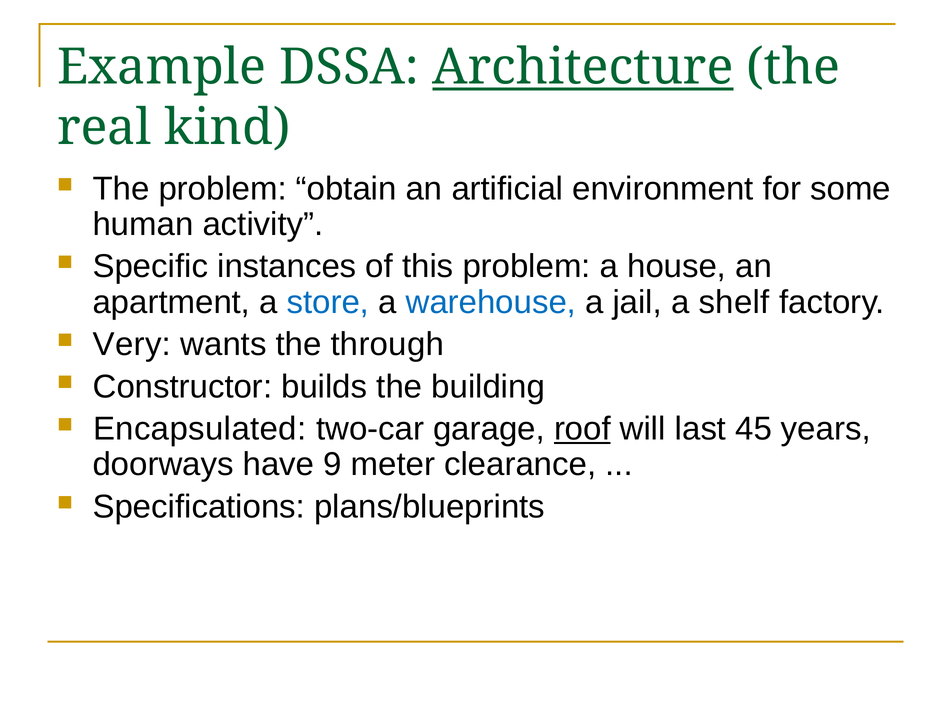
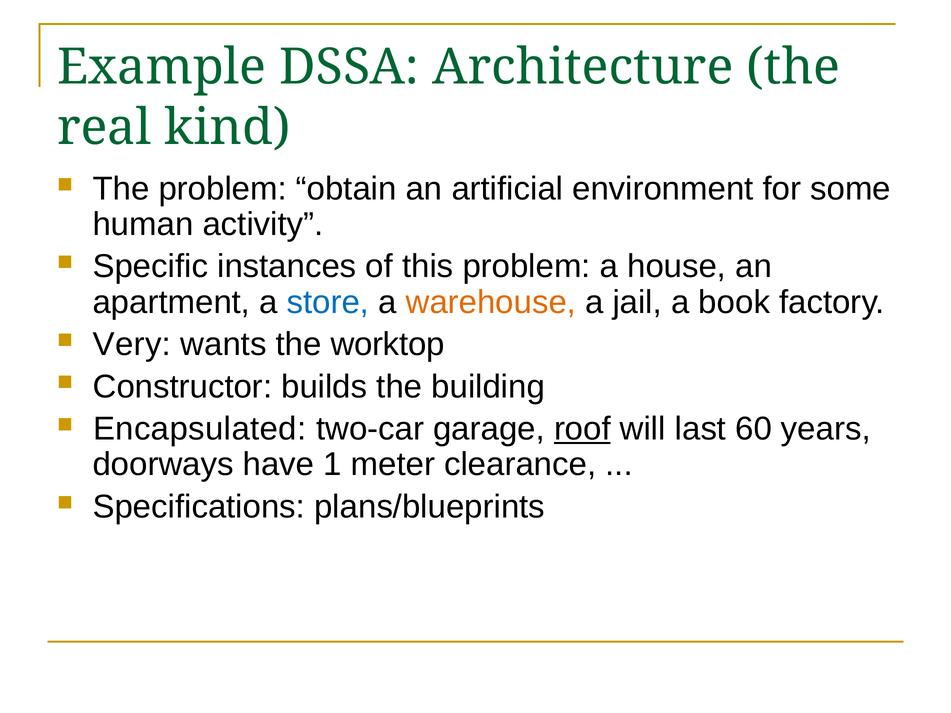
Architecture underline: present -> none
warehouse colour: blue -> orange
shelf: shelf -> book
through: through -> worktop
45: 45 -> 60
9: 9 -> 1
